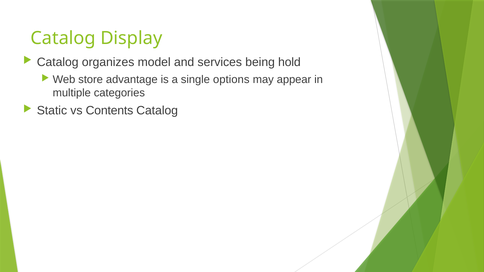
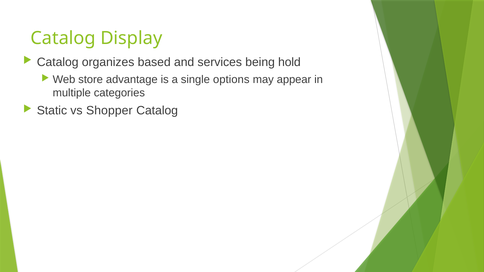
model: model -> based
Contents: Contents -> Shopper
